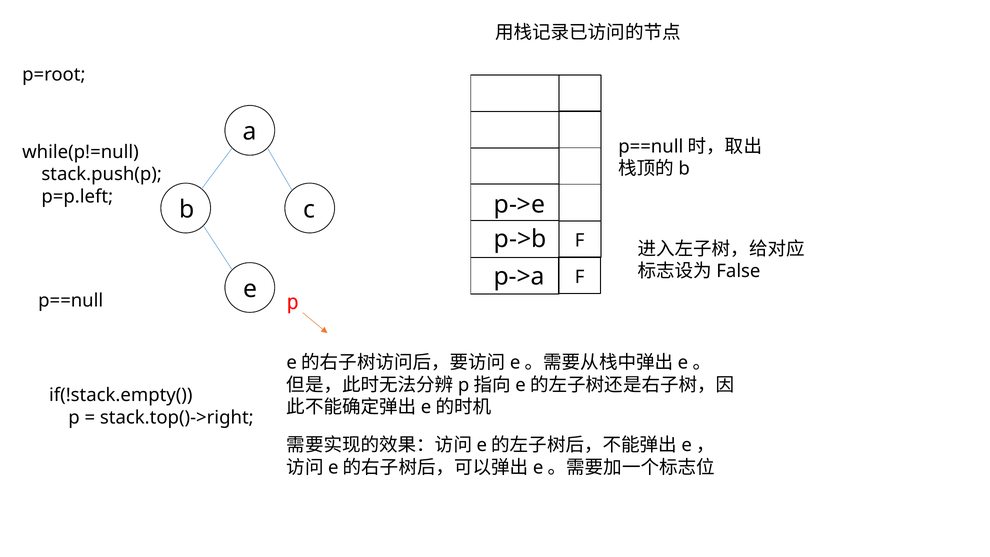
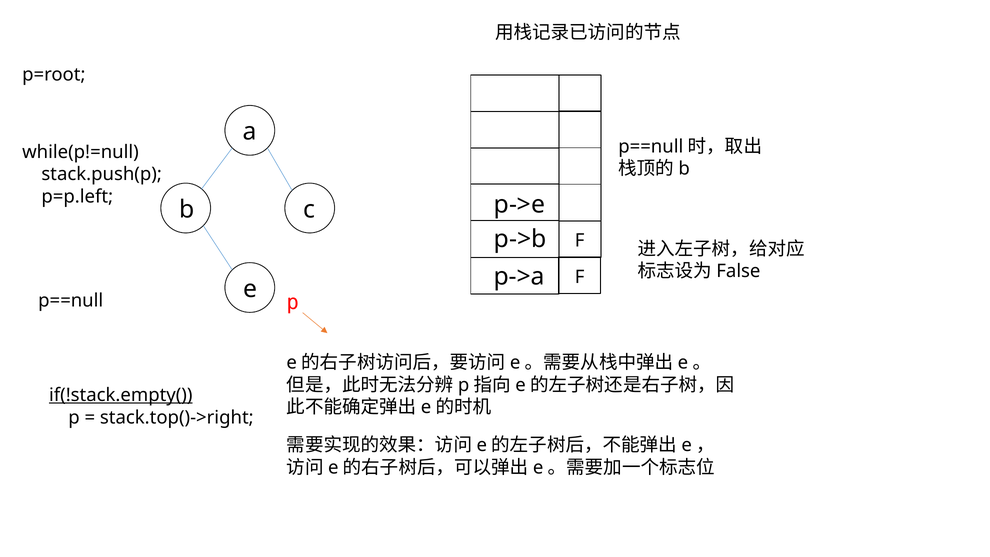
if(!stack.empty( underline: none -> present
